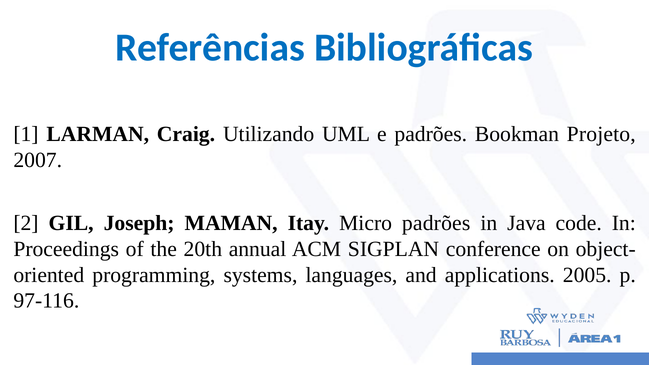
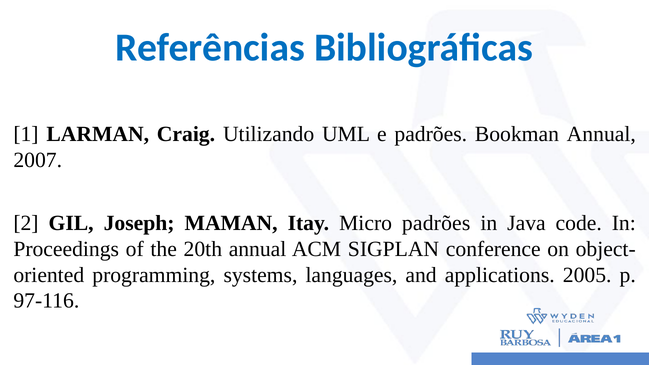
Bookman Projeto: Projeto -> Annual
